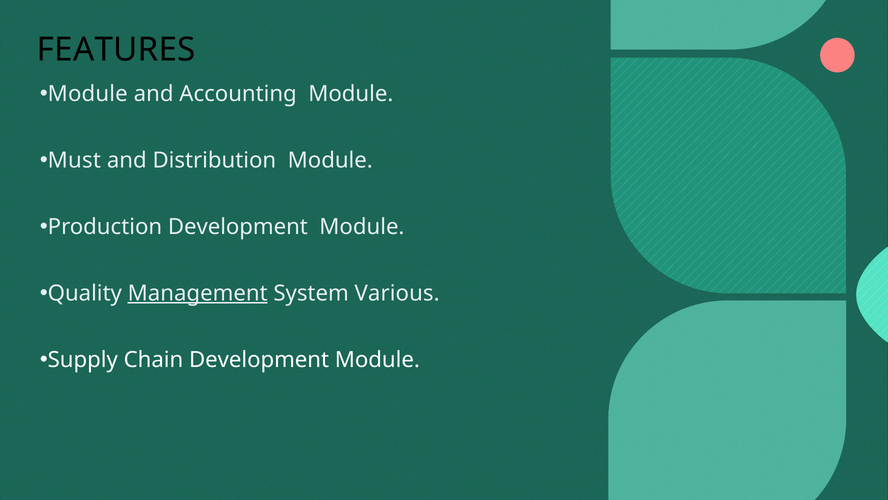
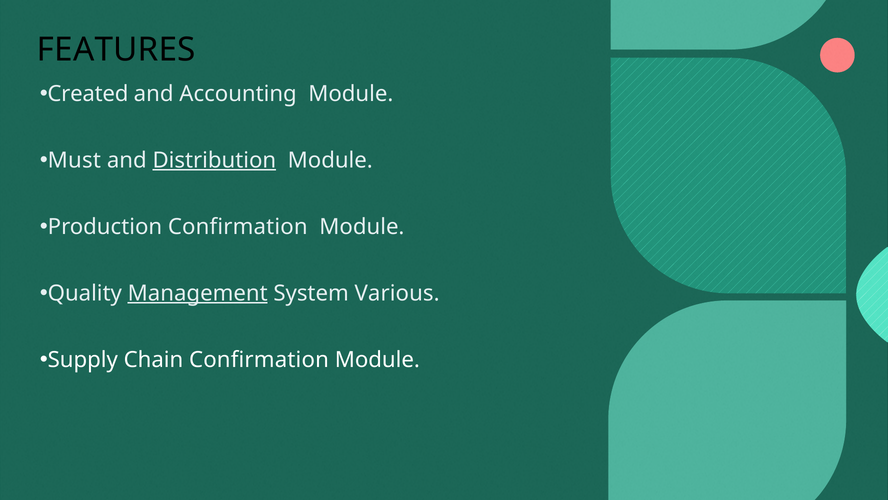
Module at (88, 94): Module -> Created
Distribution underline: none -> present
Production Development: Development -> Confirmation
Chain Development: Development -> Confirmation
